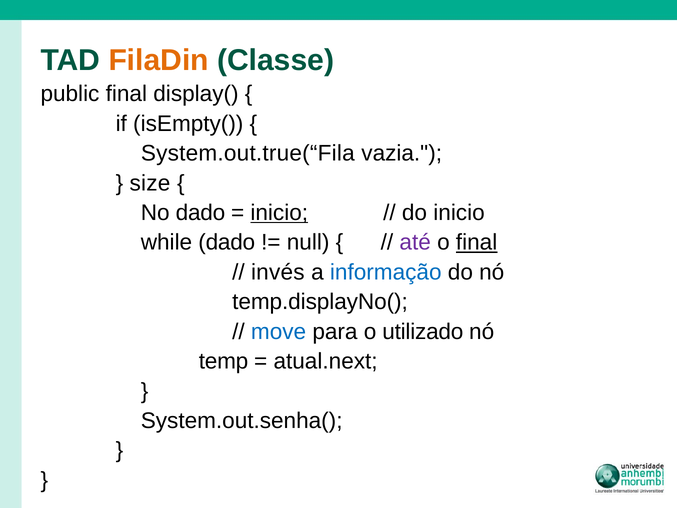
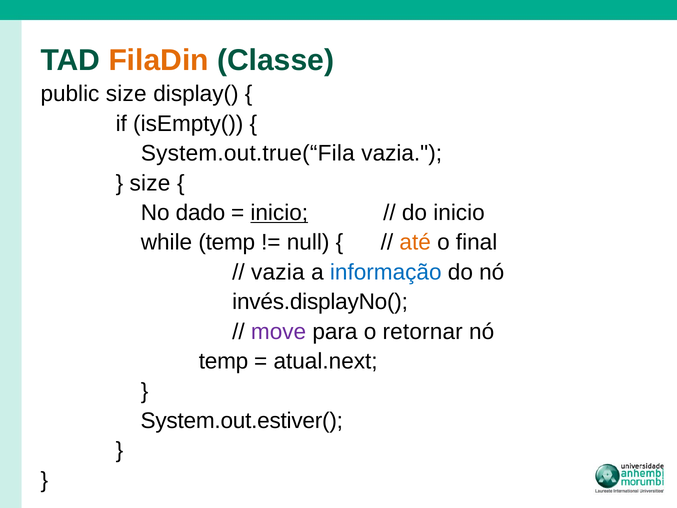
public final: final -> size
while dado: dado -> temp
até colour: purple -> orange
final at (477, 242) underline: present -> none
invés at (278, 272): invés -> vazia
temp.displayNo(: temp.displayNo( -> invés.displayNo(
move colour: blue -> purple
utilizado: utilizado -> retornar
System.out.senha(: System.out.senha( -> System.out.estiver(
